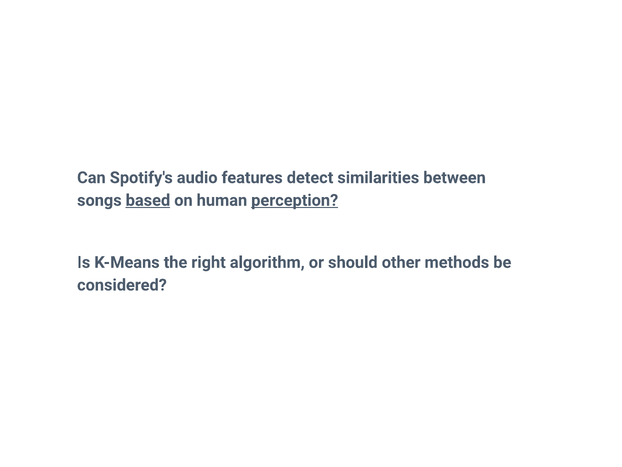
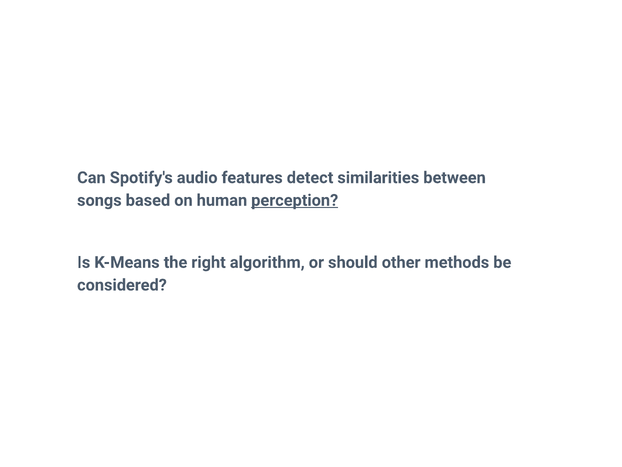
based underline: present -> none
